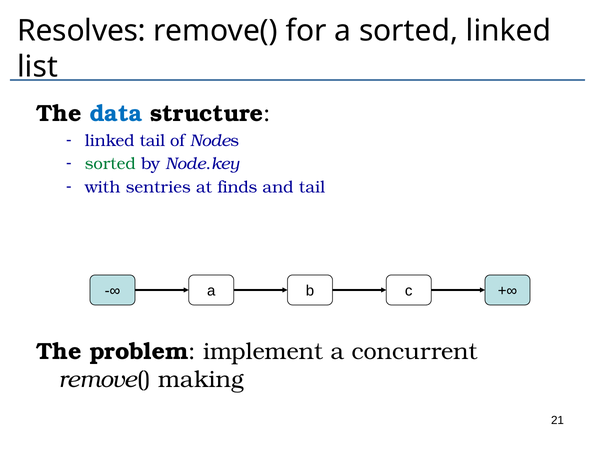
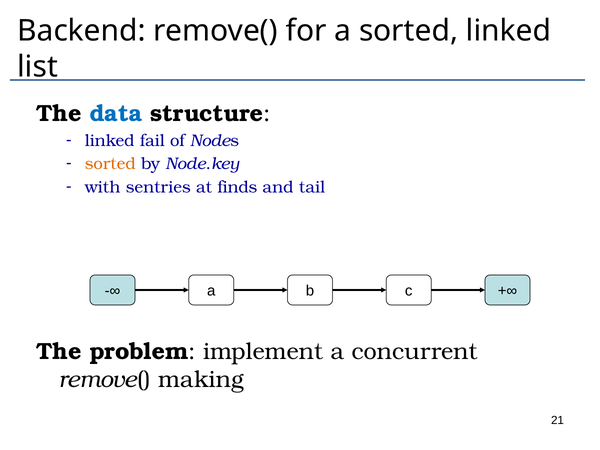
Resolves: Resolves -> Backend
linked tail: tail -> fail
sorted at (110, 164) colour: green -> orange
